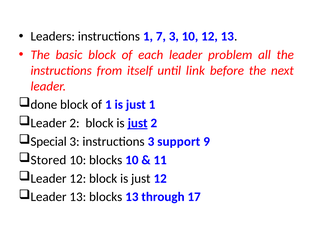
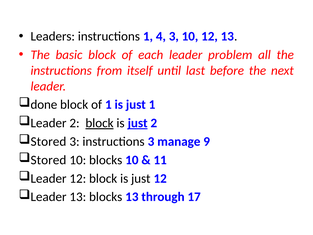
7: 7 -> 4
link: link -> last
block at (100, 123) underline: none -> present
Special at (49, 141): Special -> Stored
support: support -> manage
